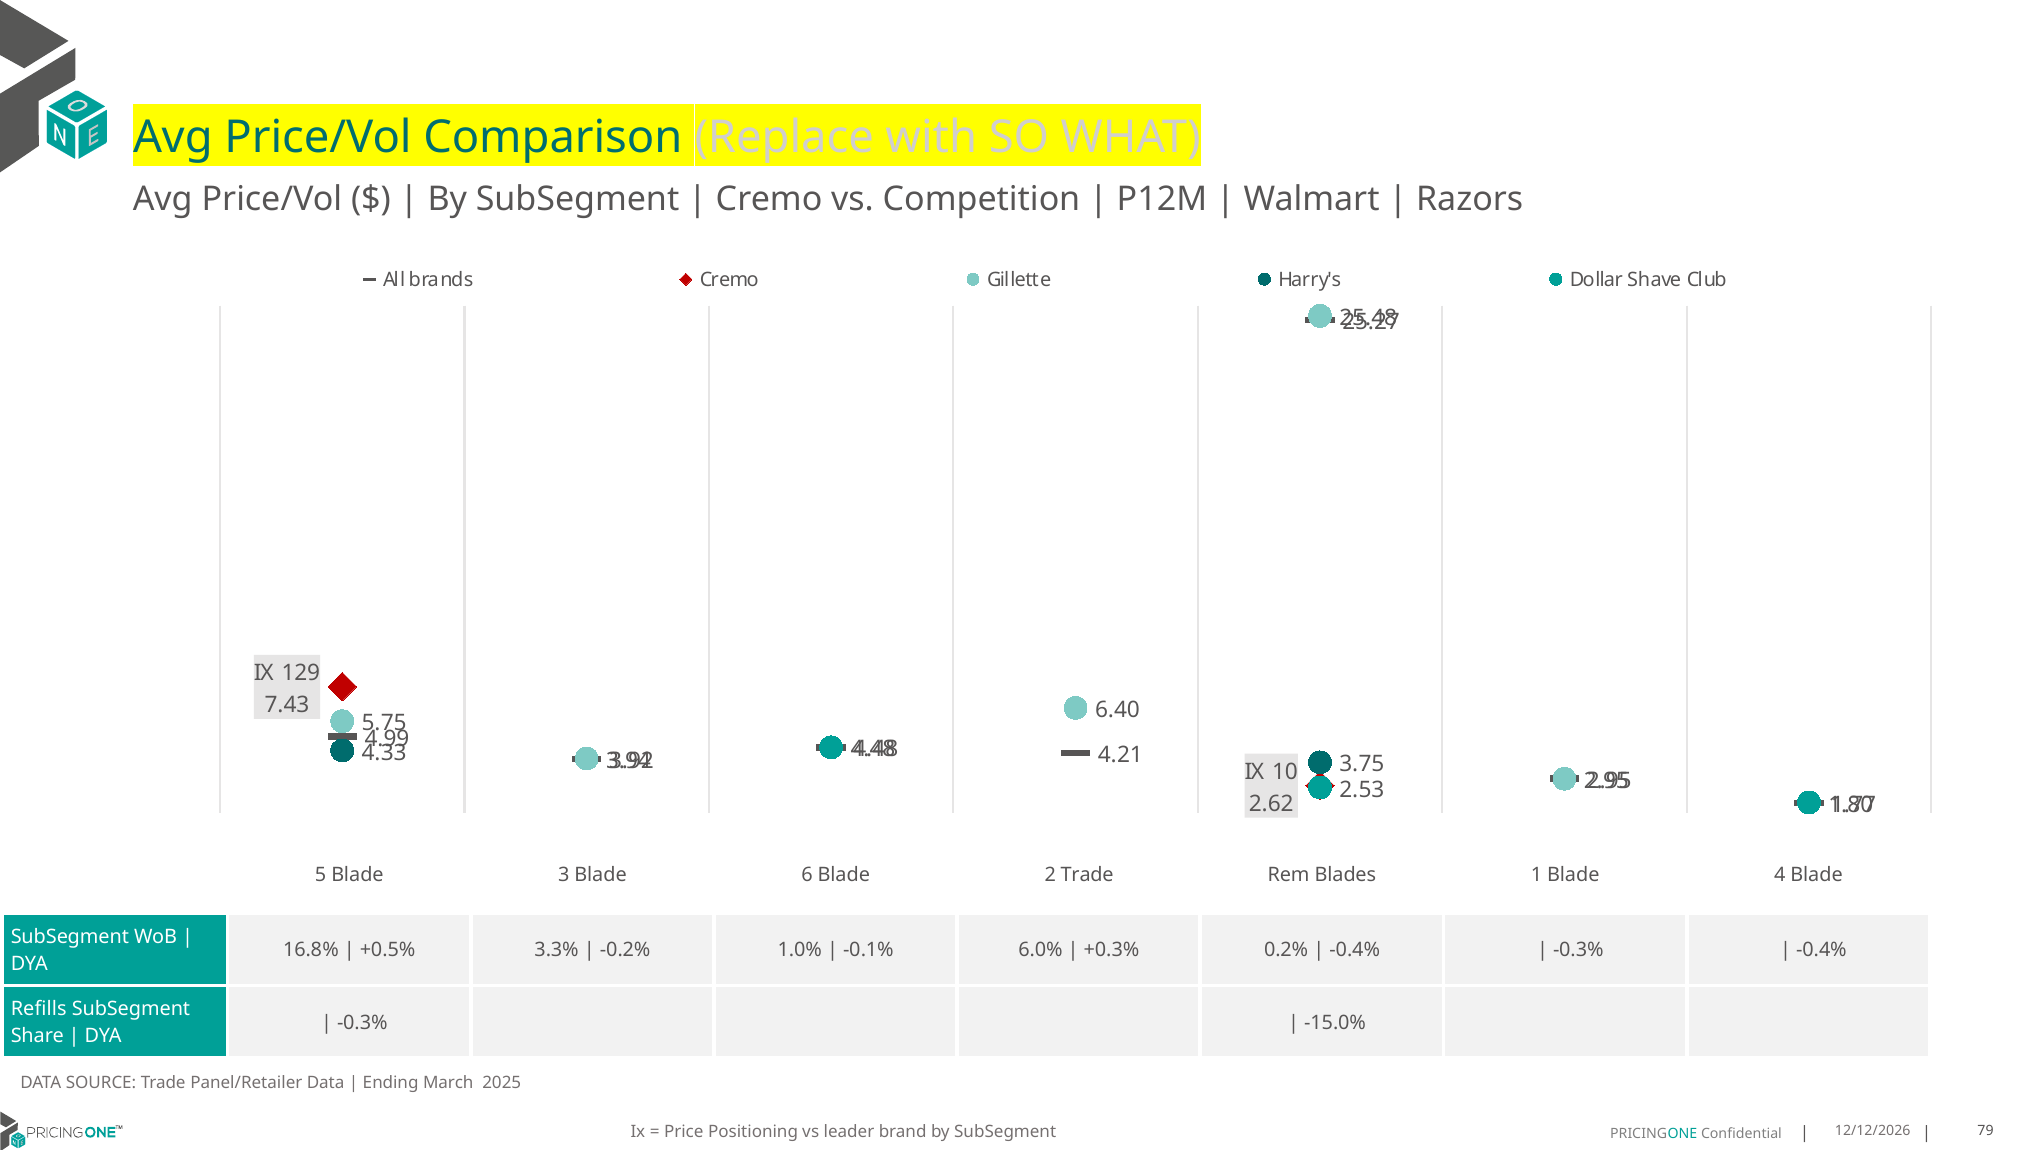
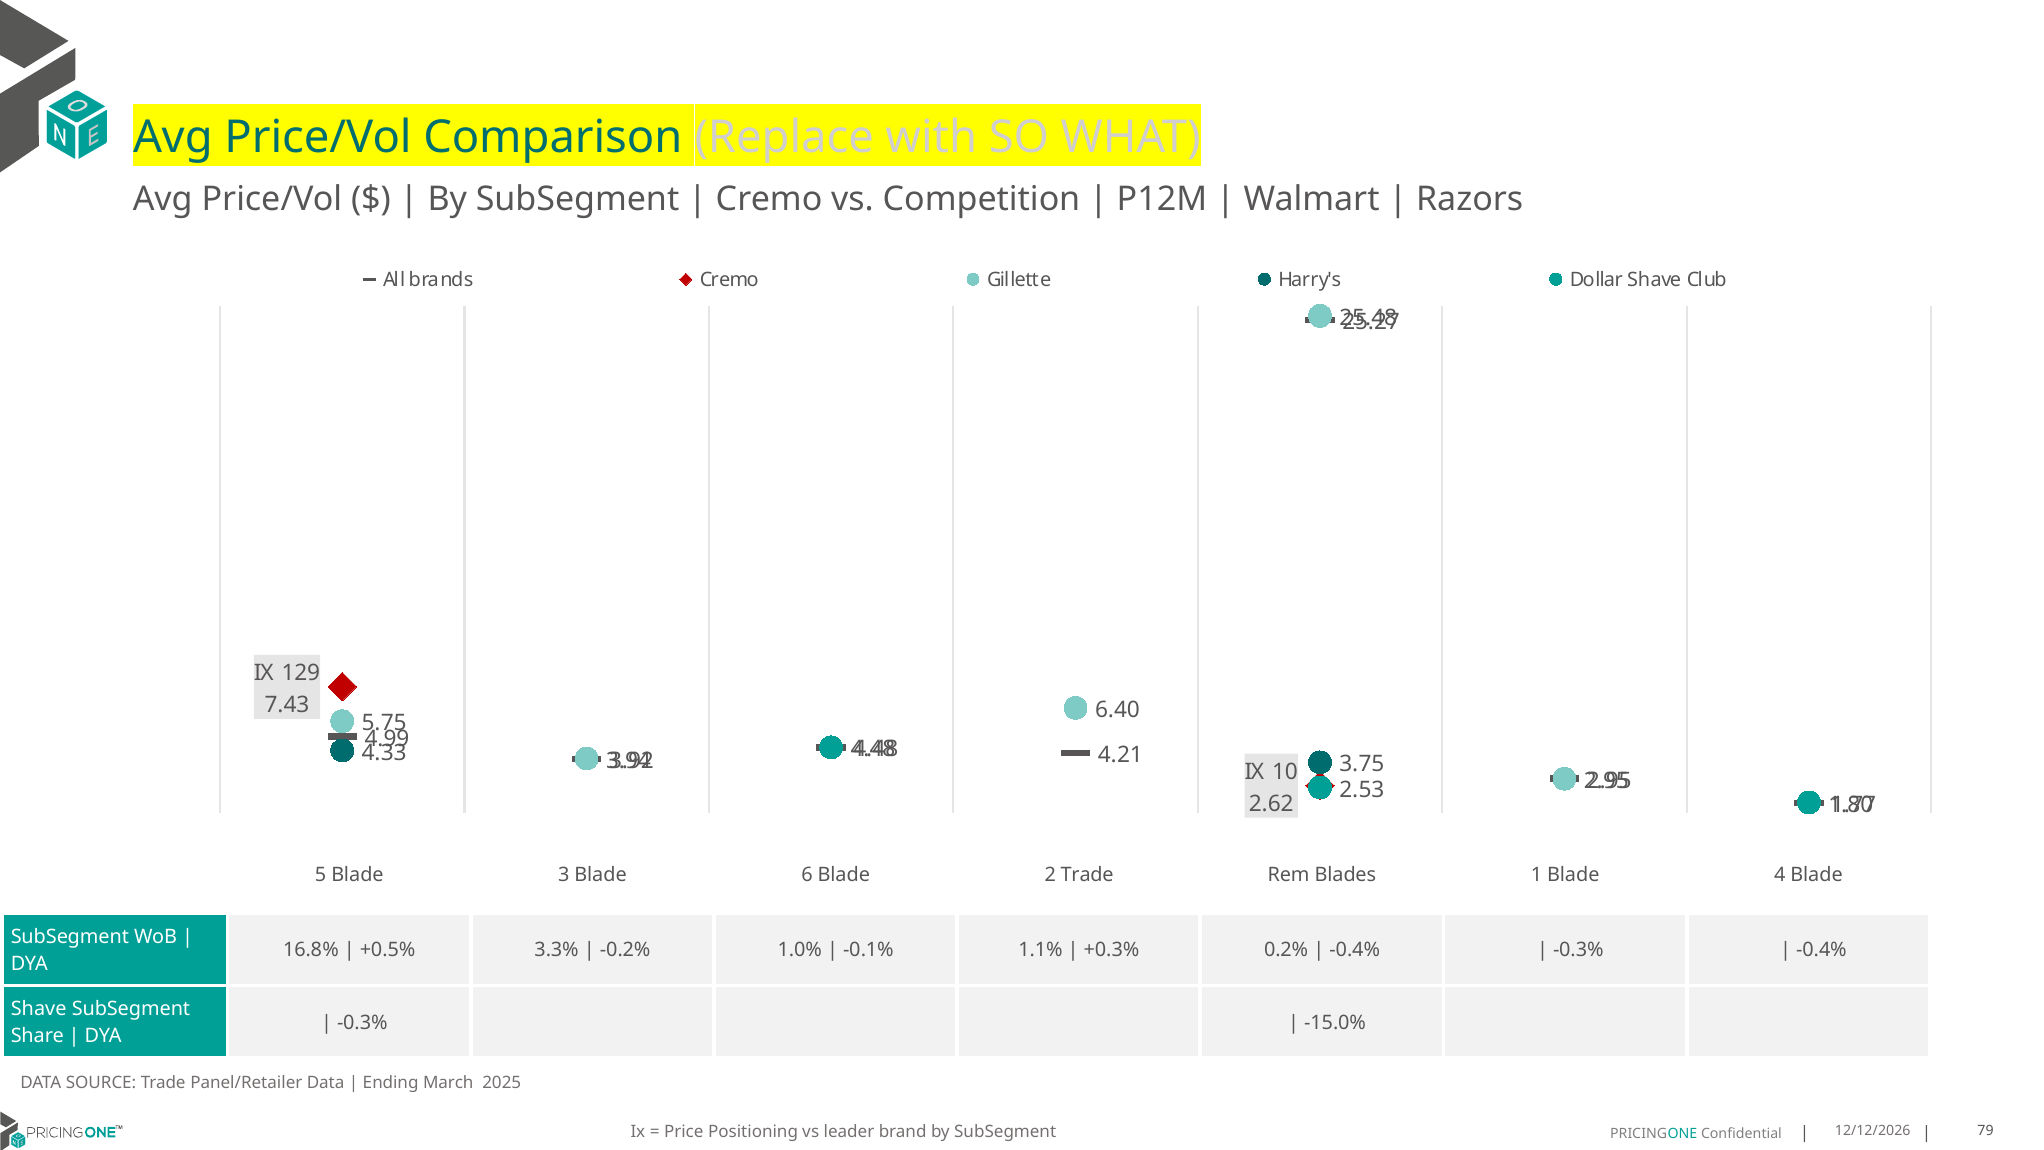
6.0%: 6.0% -> 1.1%
Refills at (39, 1009): Refills -> Shave
